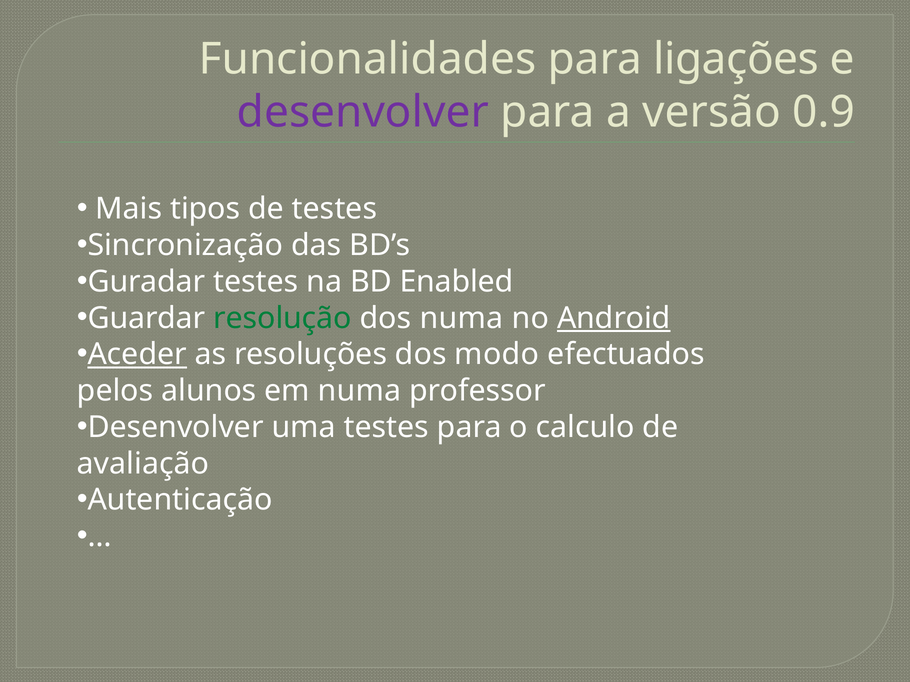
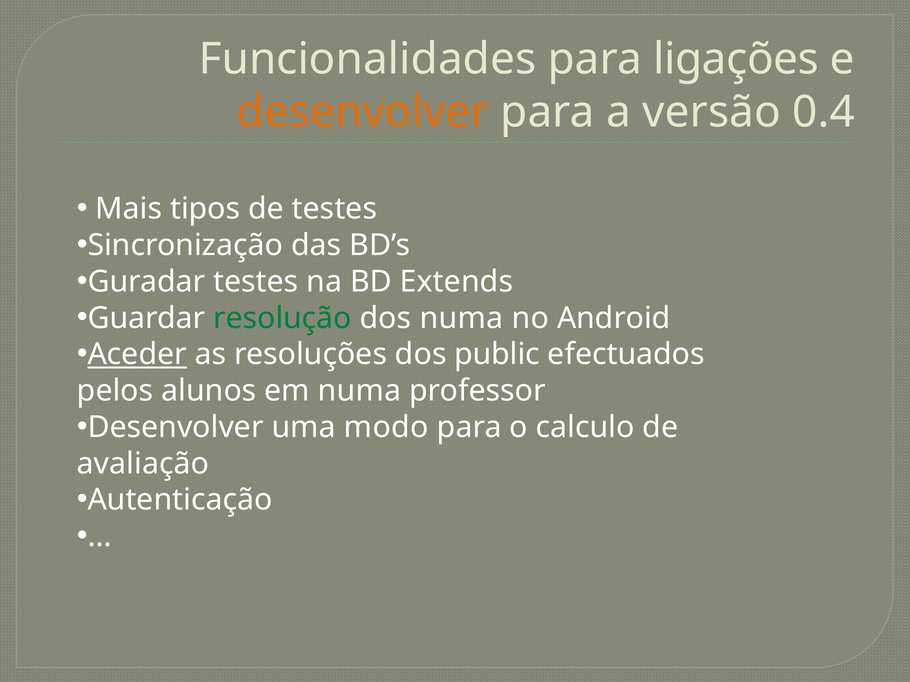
desenvolver at (363, 112) colour: purple -> orange
0.9: 0.9 -> 0.4
Enabled: Enabled -> Extends
Android underline: present -> none
modo: modo -> public
uma testes: testes -> modo
